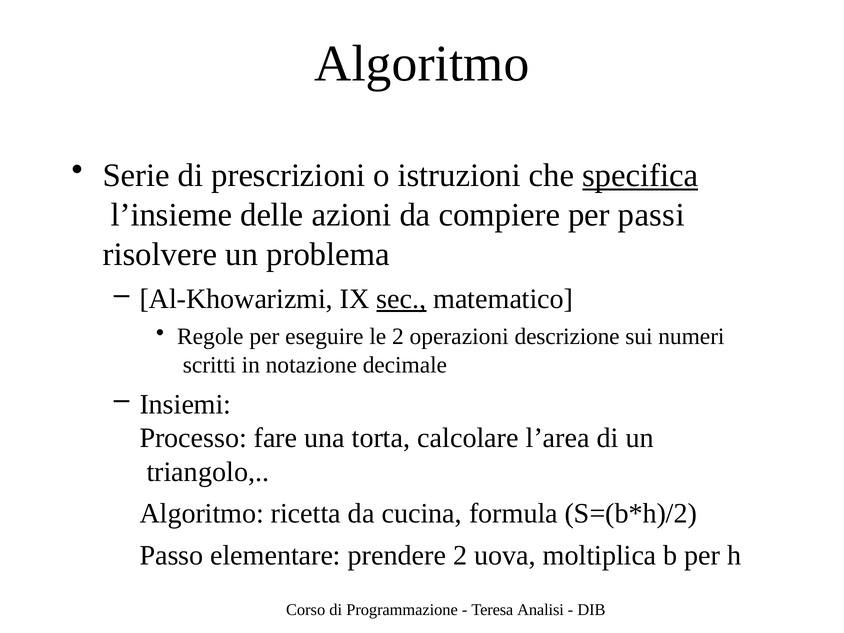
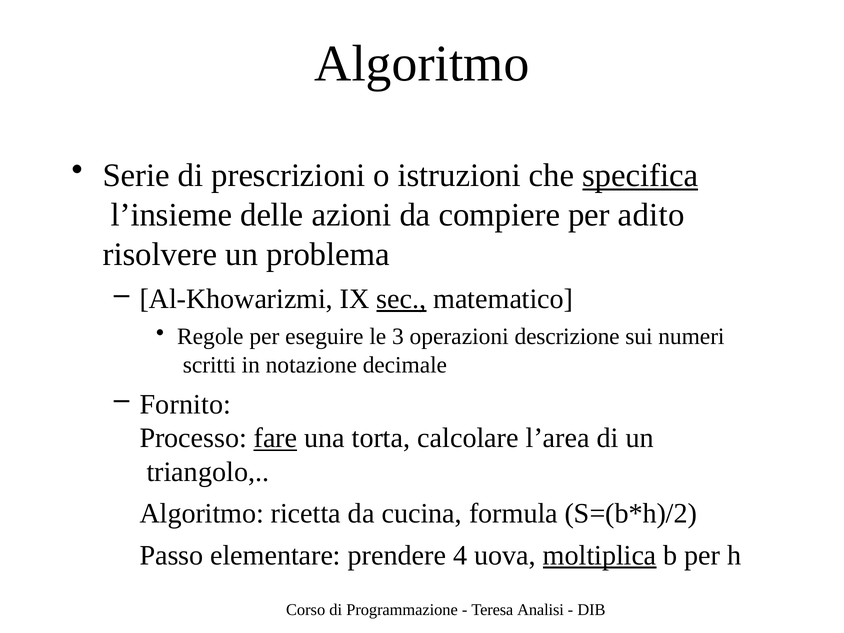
passi: passi -> adito
le 2: 2 -> 3
Insiemi: Insiemi -> Fornito
fare underline: none -> present
prendere 2: 2 -> 4
moltiplica underline: none -> present
